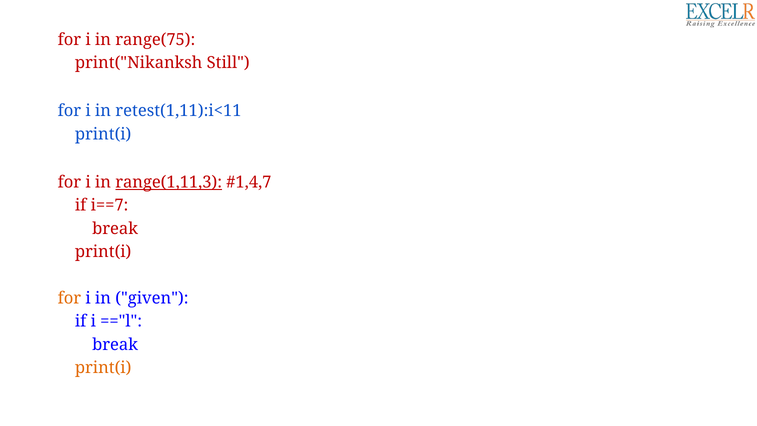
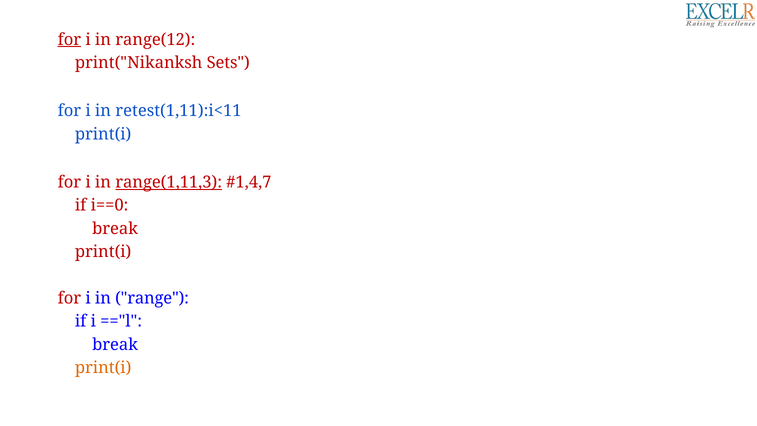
for at (69, 40) underline: none -> present
range(75: range(75 -> range(12
Still: Still -> Sets
i==7: i==7 -> i==0
for at (69, 298) colour: orange -> red
given: given -> range
